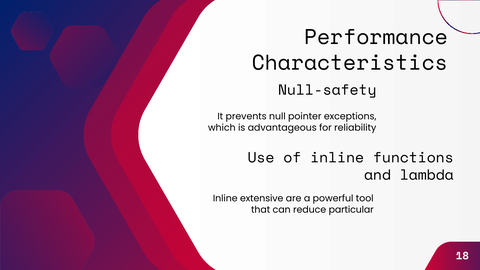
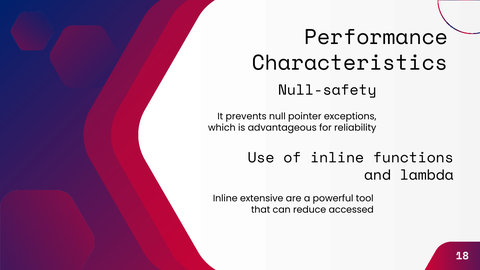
particular: particular -> accessed
